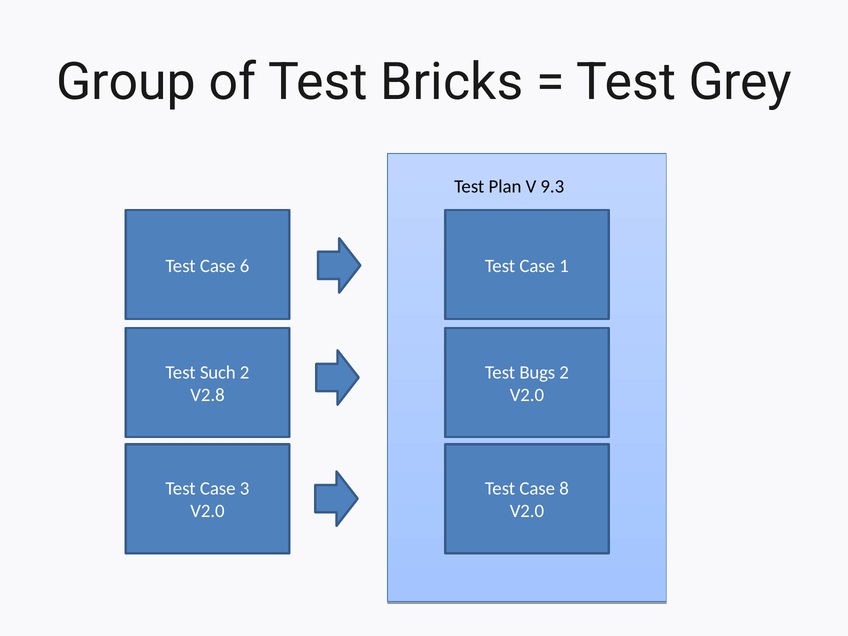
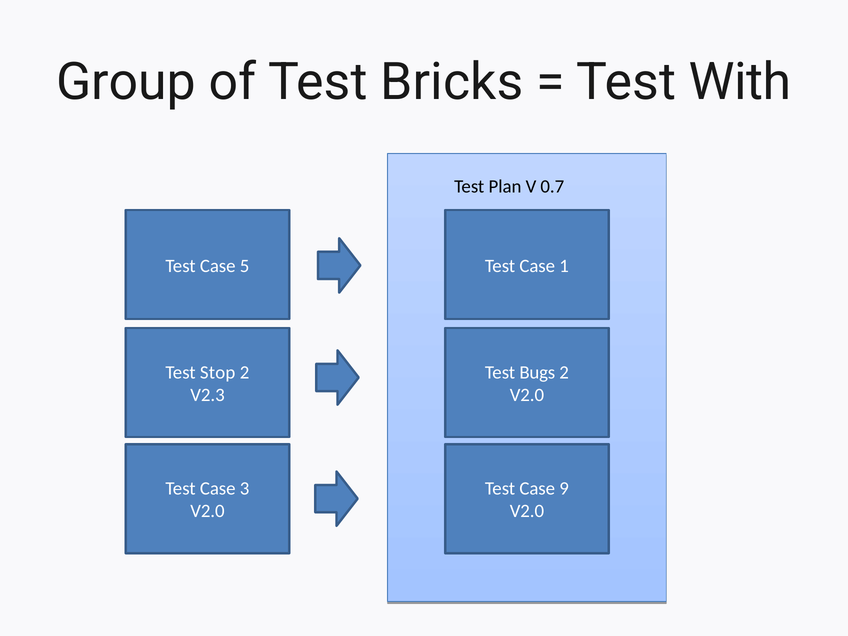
Grey: Grey -> With
9.3: 9.3 -> 0.7
6: 6 -> 5
Such: Such -> Stop
V2.8: V2.8 -> V2.3
8: 8 -> 9
